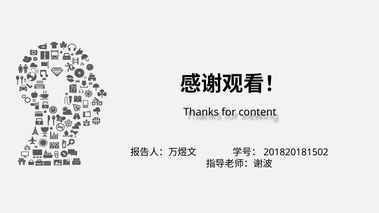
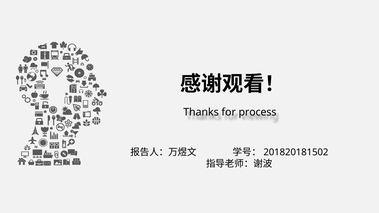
content: content -> process
